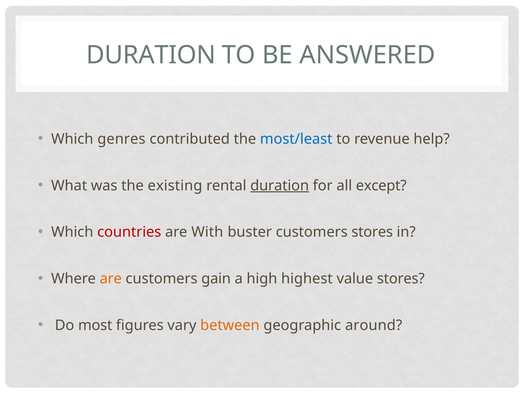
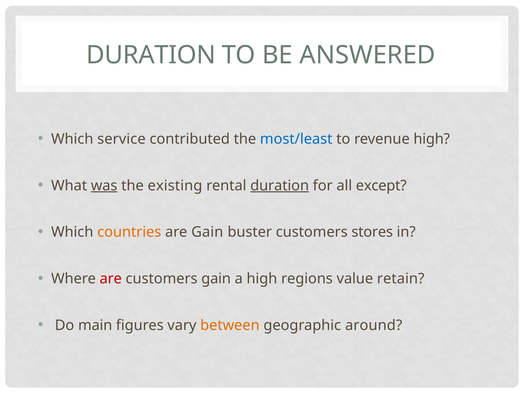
genres: genres -> service
revenue help: help -> high
was underline: none -> present
countries colour: red -> orange
are With: With -> Gain
are at (111, 279) colour: orange -> red
highest: highest -> regions
value stores: stores -> retain
most: most -> main
